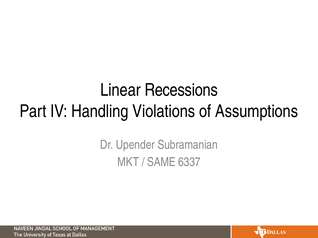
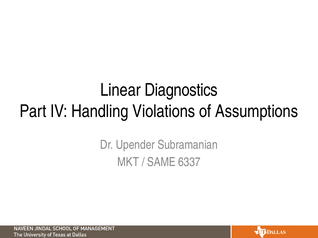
Recessions: Recessions -> Diagnostics
